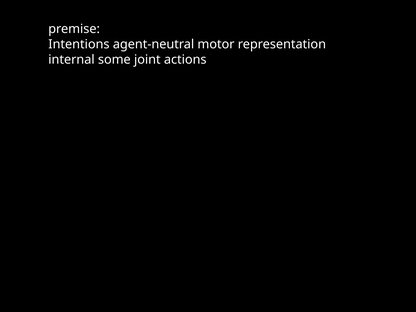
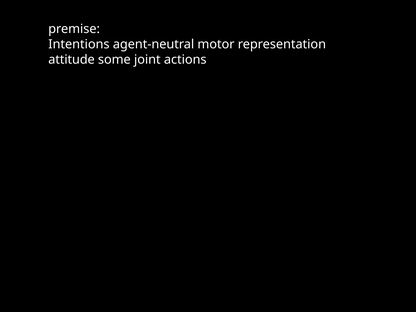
internal: internal -> attitude
